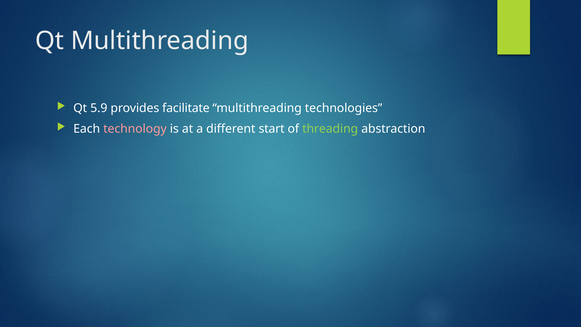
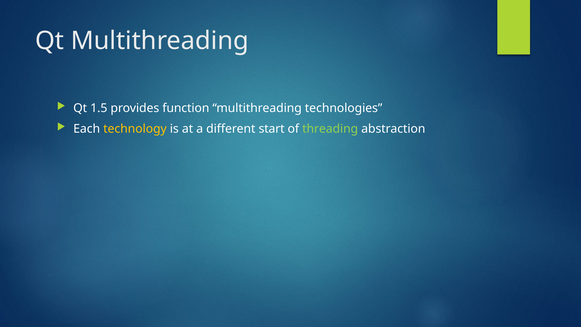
5.9: 5.9 -> 1.5
facilitate: facilitate -> function
technology colour: pink -> yellow
